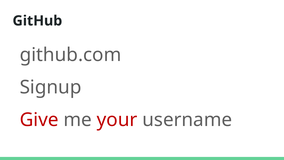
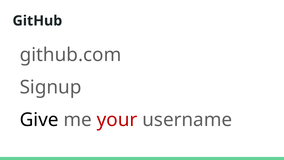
Give colour: red -> black
